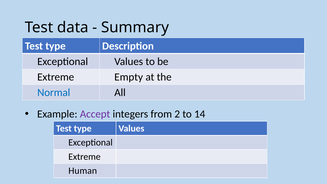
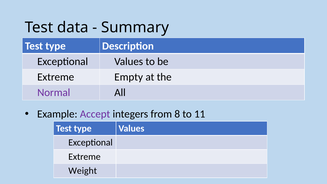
Normal colour: blue -> purple
2: 2 -> 8
14: 14 -> 11
Human: Human -> Weight
